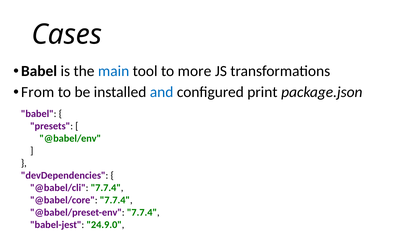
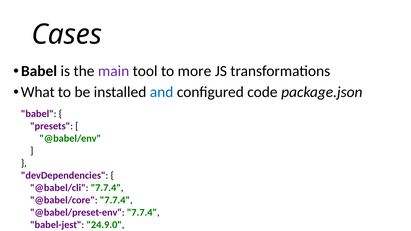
main colour: blue -> purple
From: From -> What
print: print -> code
